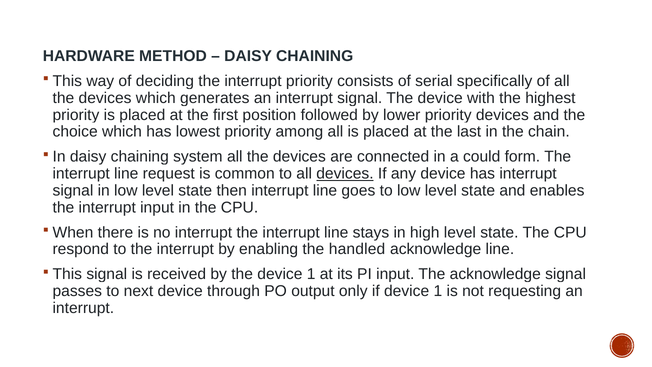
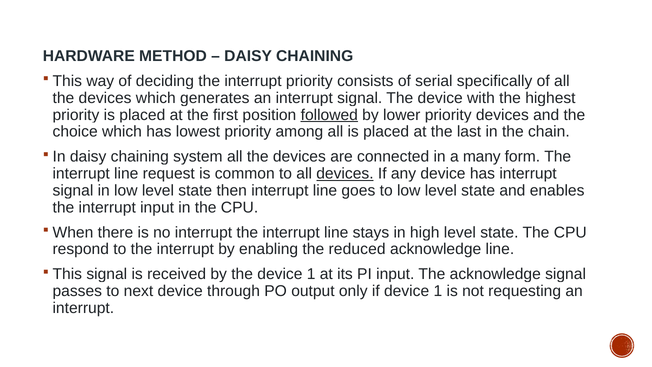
followed underline: none -> present
could: could -> many
handled: handled -> reduced
